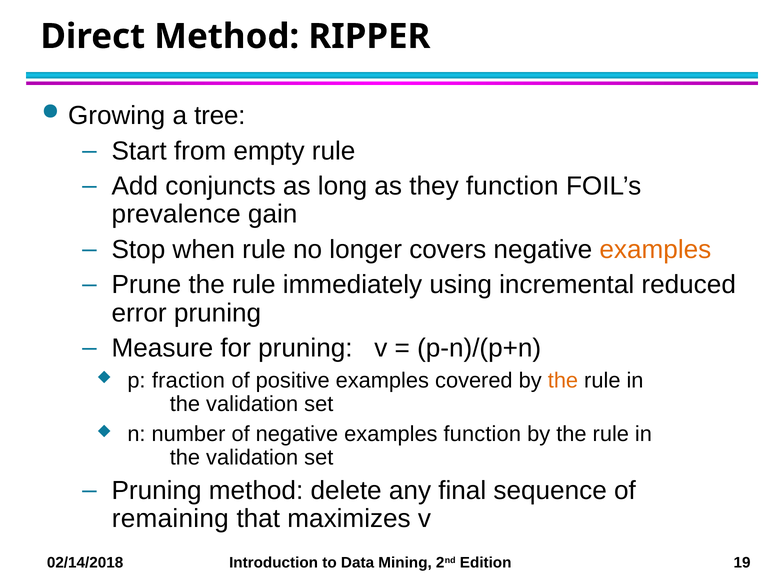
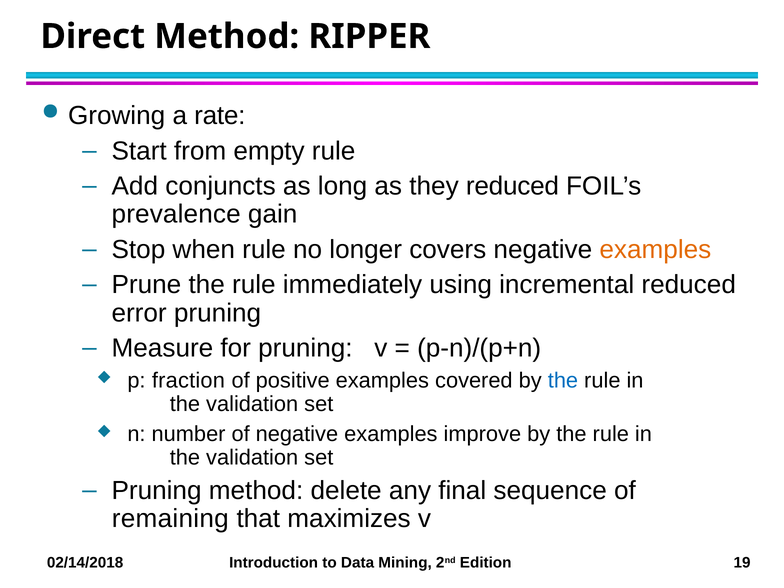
tree: tree -> rate
they function: function -> reduced
the at (563, 381) colour: orange -> blue
examples function: function -> improve
